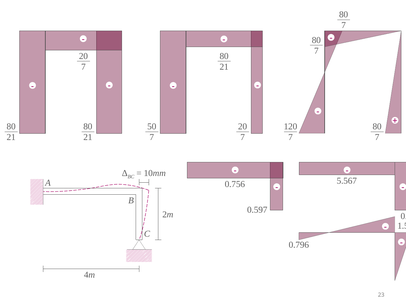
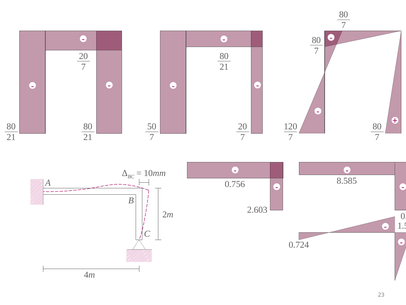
5.567: 5.567 -> 8.585
0.597: 0.597 -> 2.603
0.796: 0.796 -> 0.724
